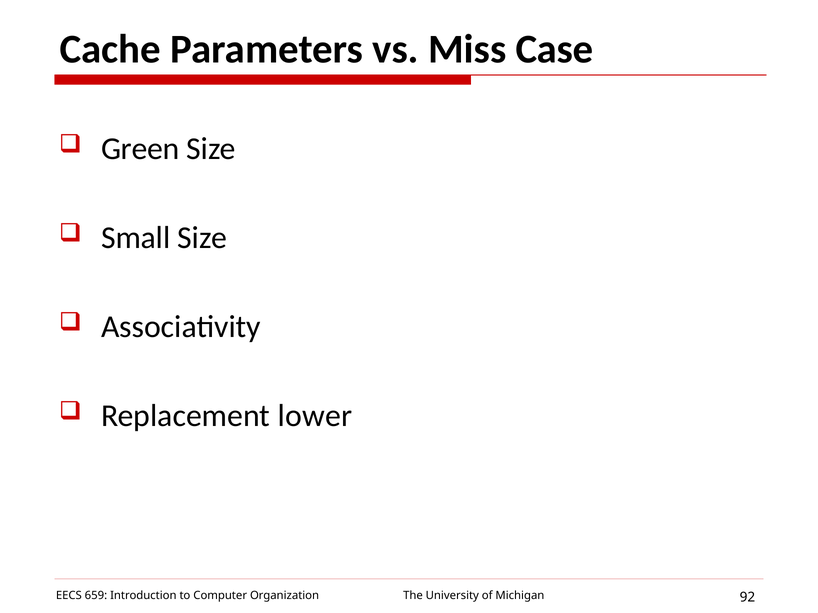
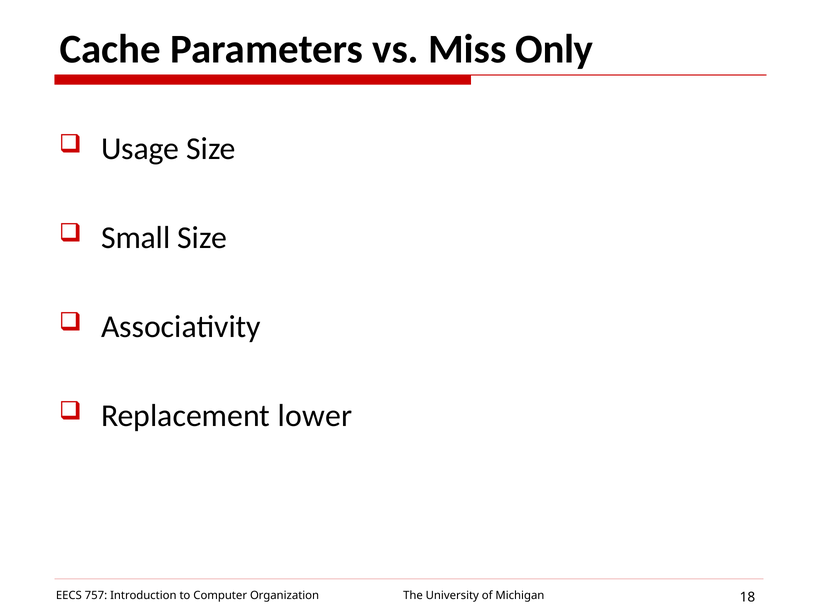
Case: Case -> Only
Green: Green -> Usage
659: 659 -> 757
92: 92 -> 18
